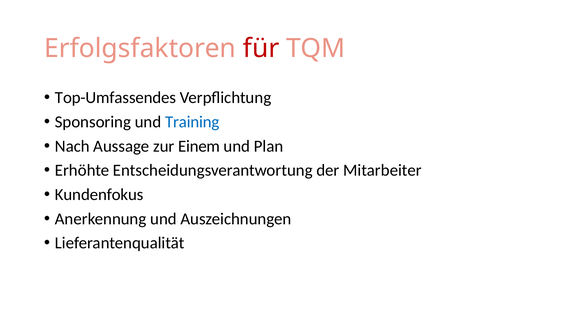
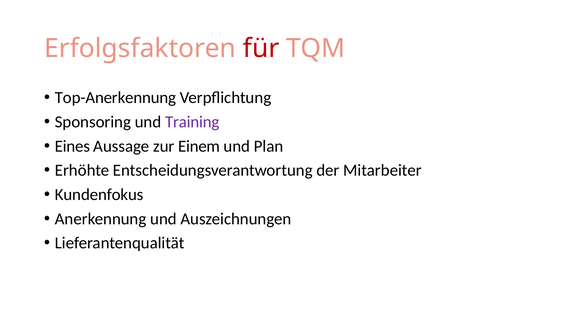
Top-Umfassendes: Top-Umfassendes -> Top-Anerkennung
Training colour: blue -> purple
Nach: Nach -> Eines
